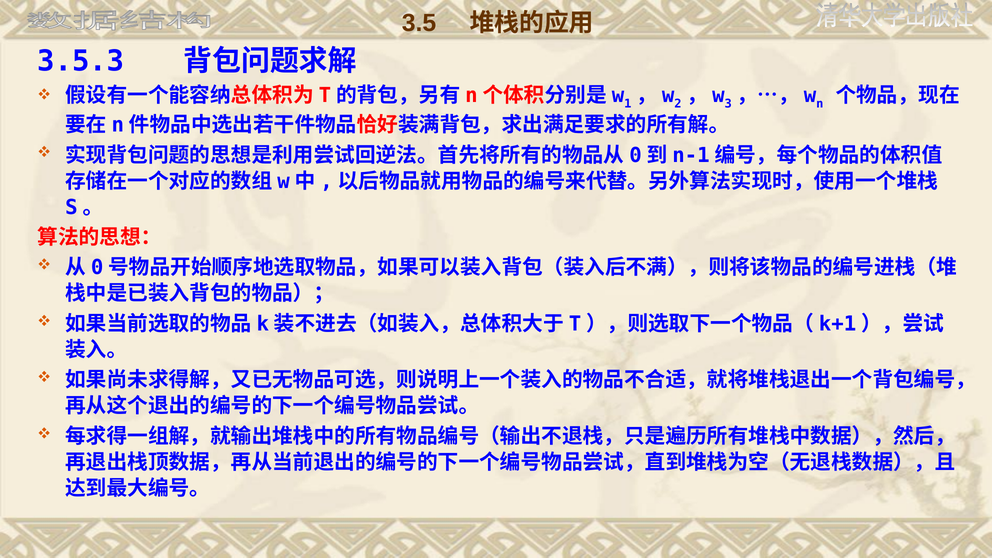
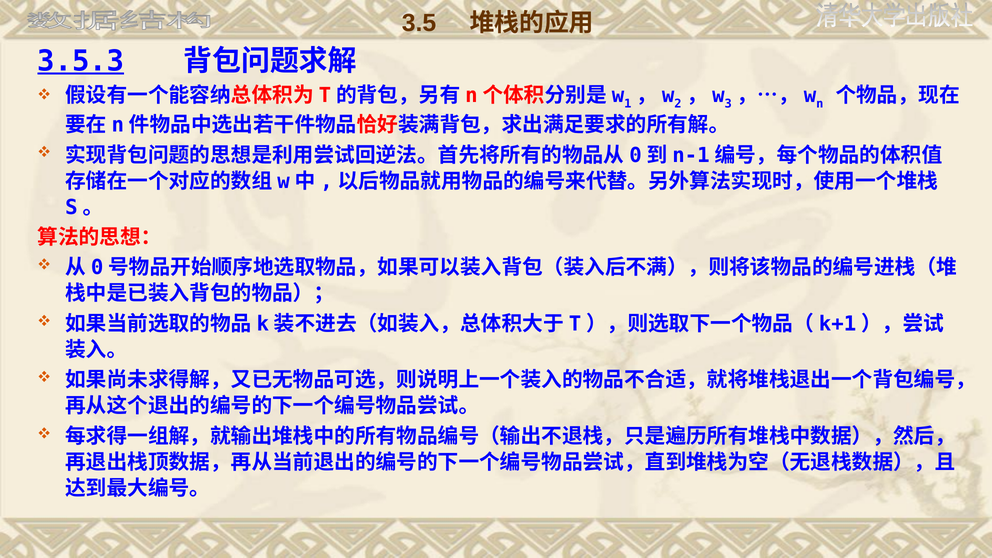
3.5.3 underline: none -> present
